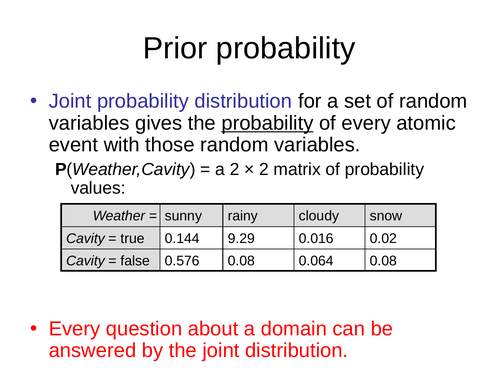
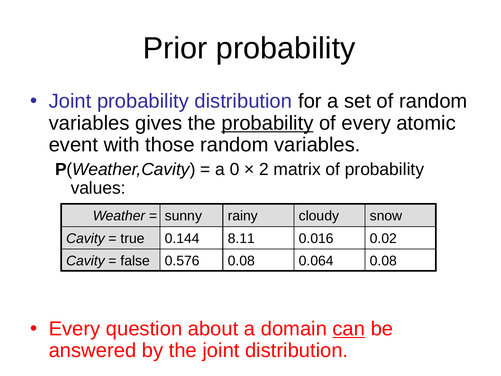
a 2: 2 -> 0
9.29: 9.29 -> 8.11
can underline: none -> present
